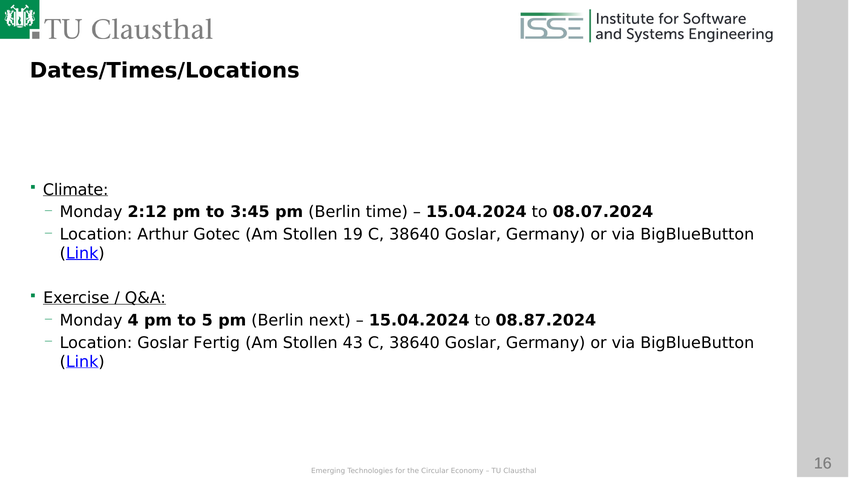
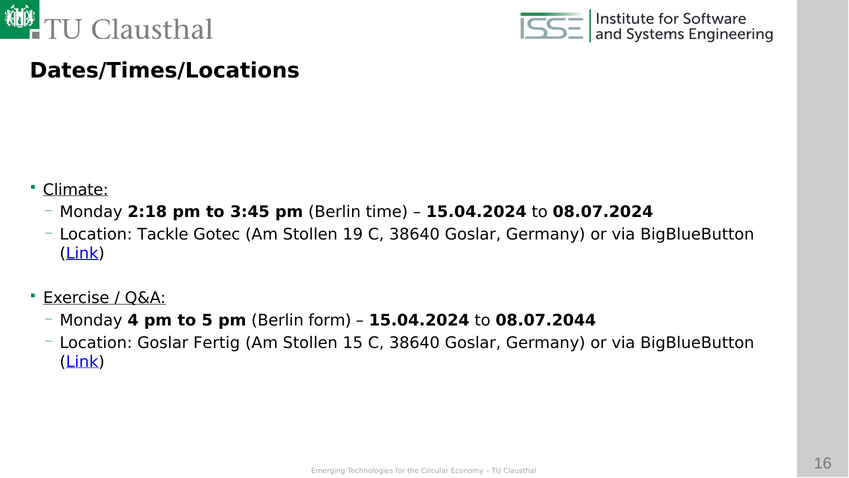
2:12: 2:12 -> 2:18
Arthur: Arthur -> Tackle
next: next -> form
08.87.2024: 08.87.2024 -> 08.07.2044
43: 43 -> 15
